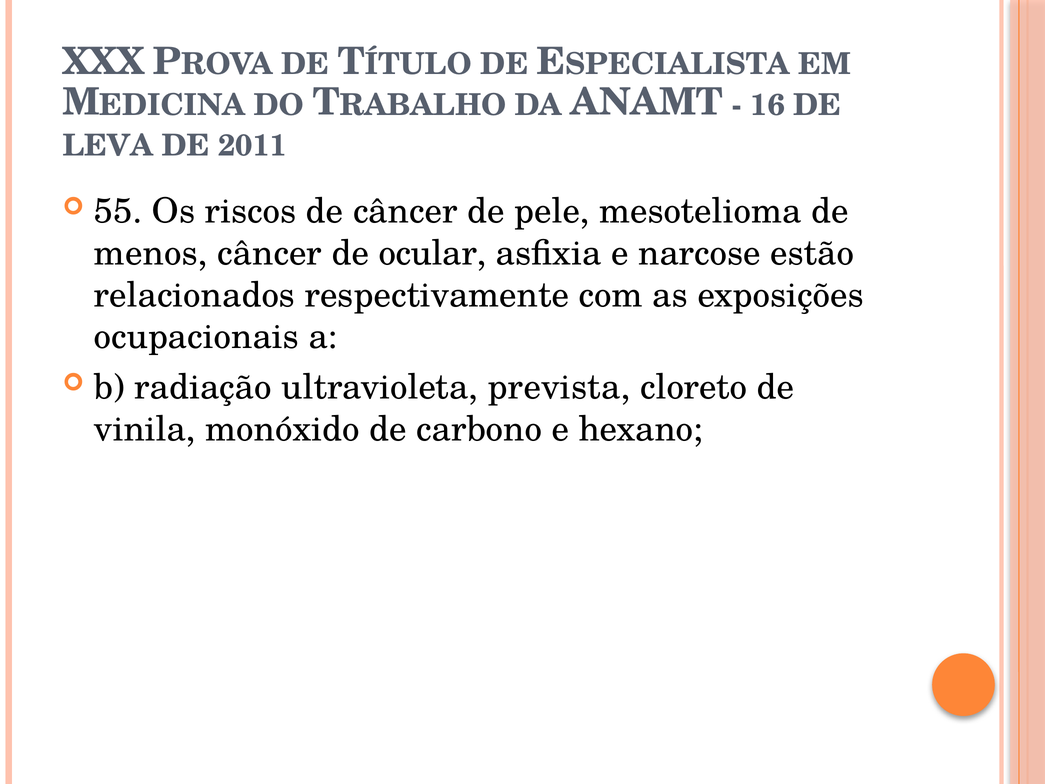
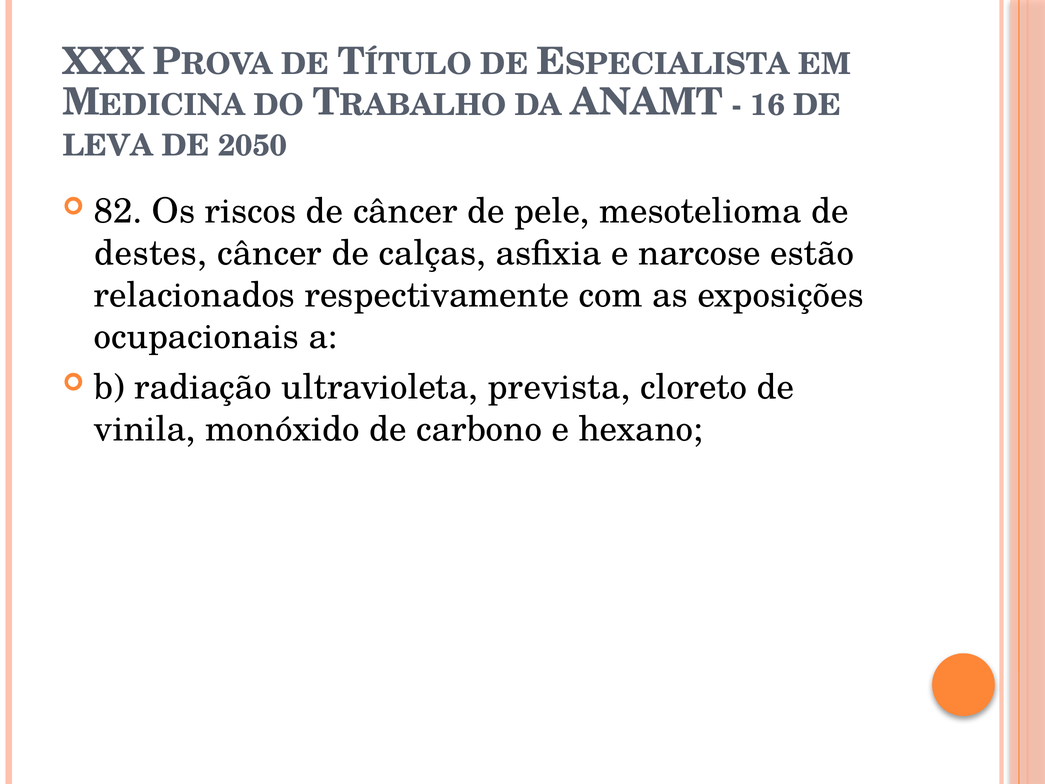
2011: 2011 -> 2050
55: 55 -> 82
menos: menos -> destes
ocular: ocular -> calças
